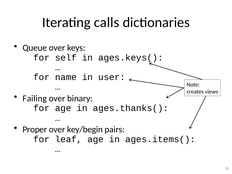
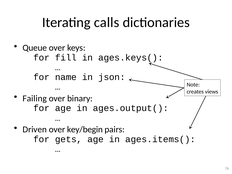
self: self -> fill
user: user -> json
ages.thanks(: ages.thanks( -> ages.output(
Proper: Proper -> Driven
leaf: leaf -> gets
